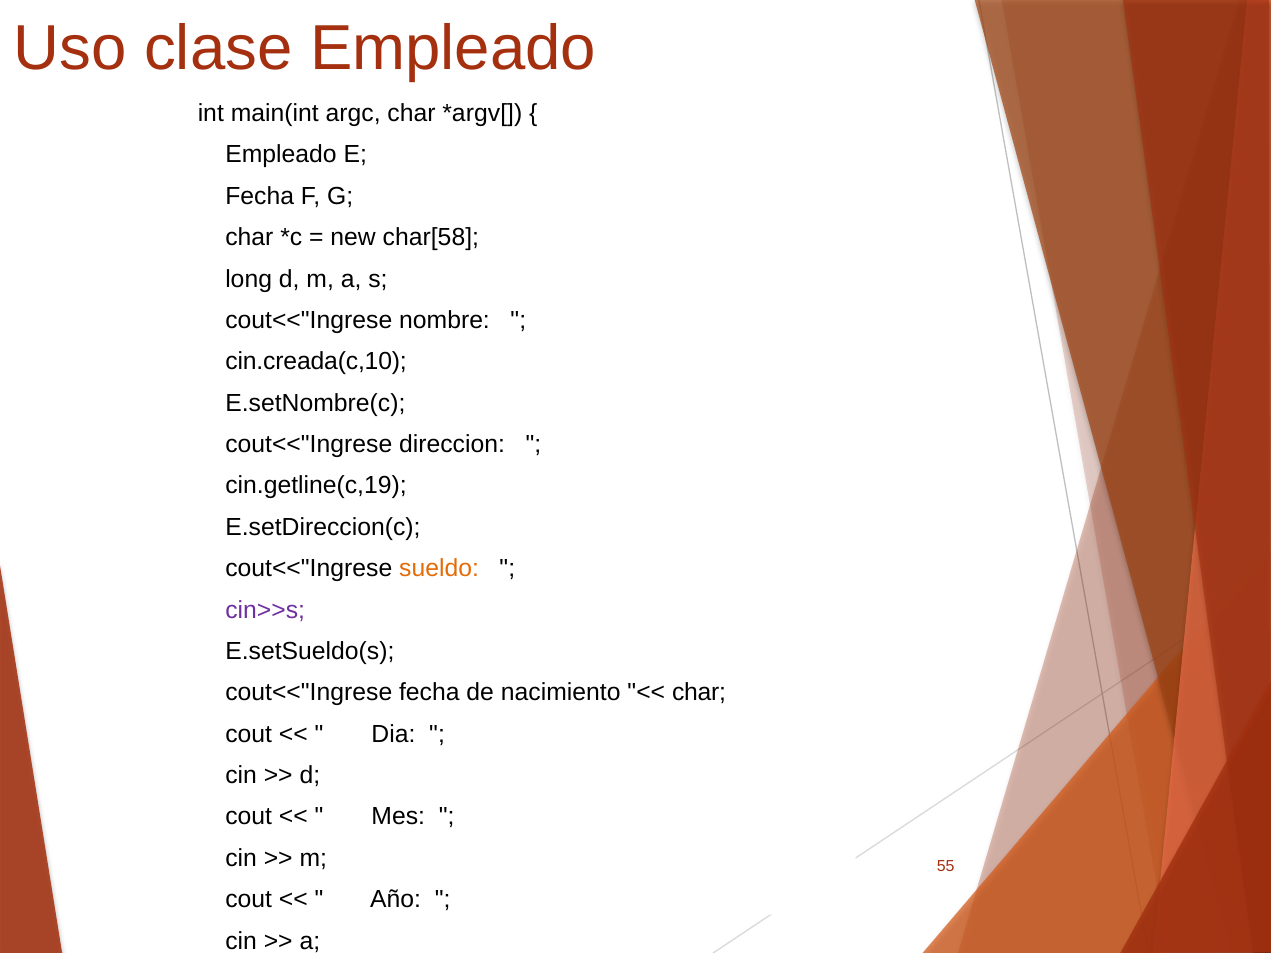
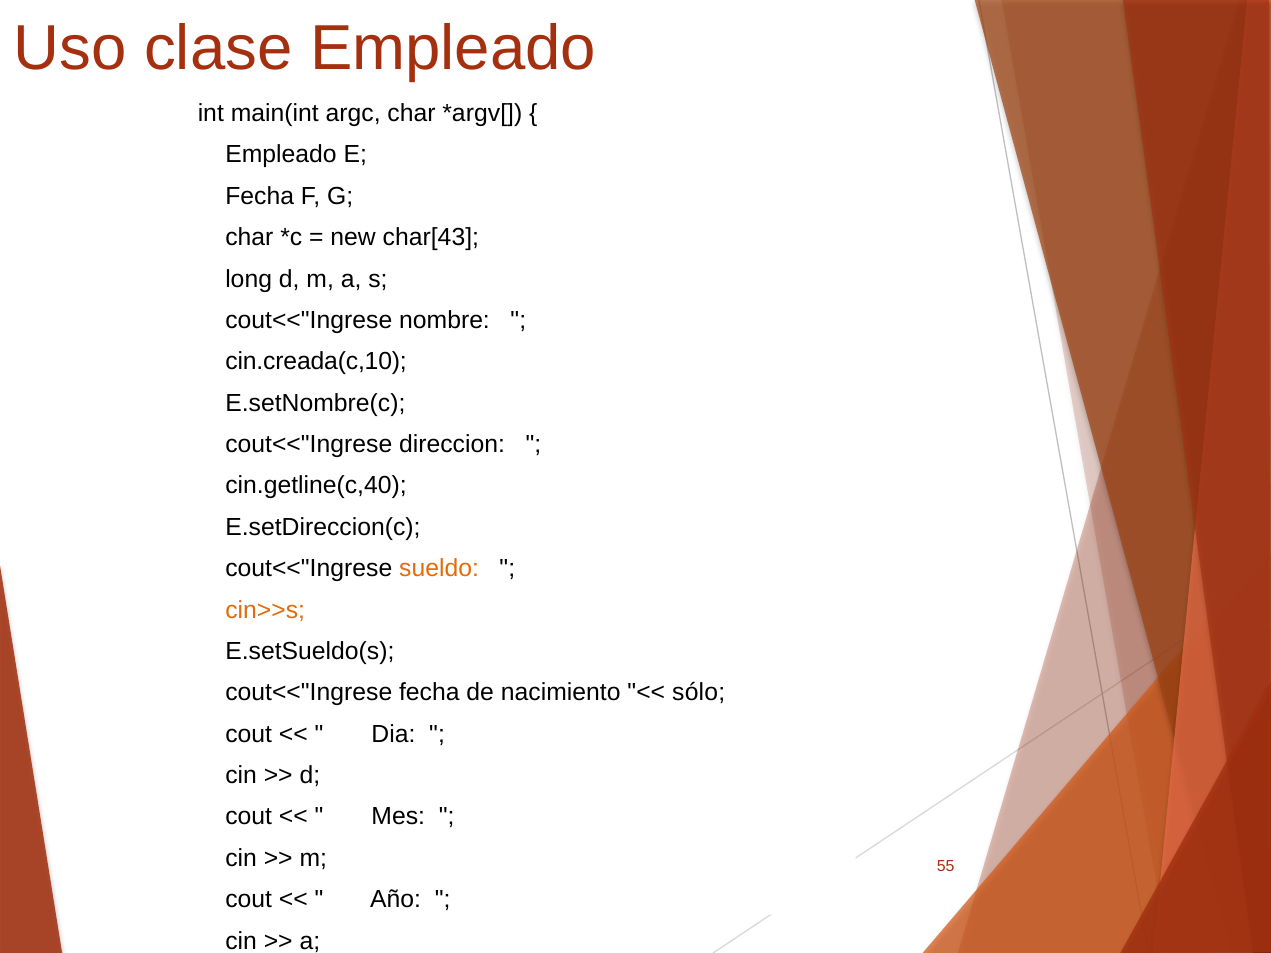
char[58: char[58 -> char[43
cin.getline(c,19: cin.getline(c,19 -> cin.getline(c,40
cin>>s colour: purple -> orange
char at (699, 693): char -> sólo
